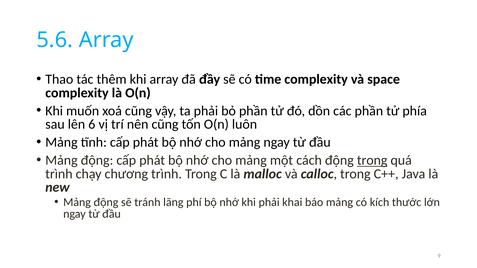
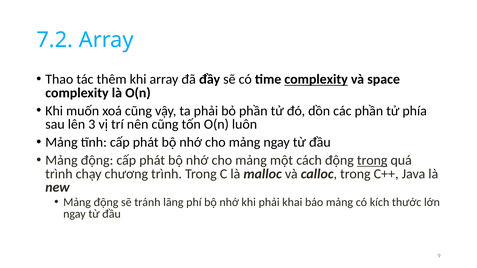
5.6: 5.6 -> 7.2
complexity at (316, 79) underline: none -> present
6: 6 -> 3
